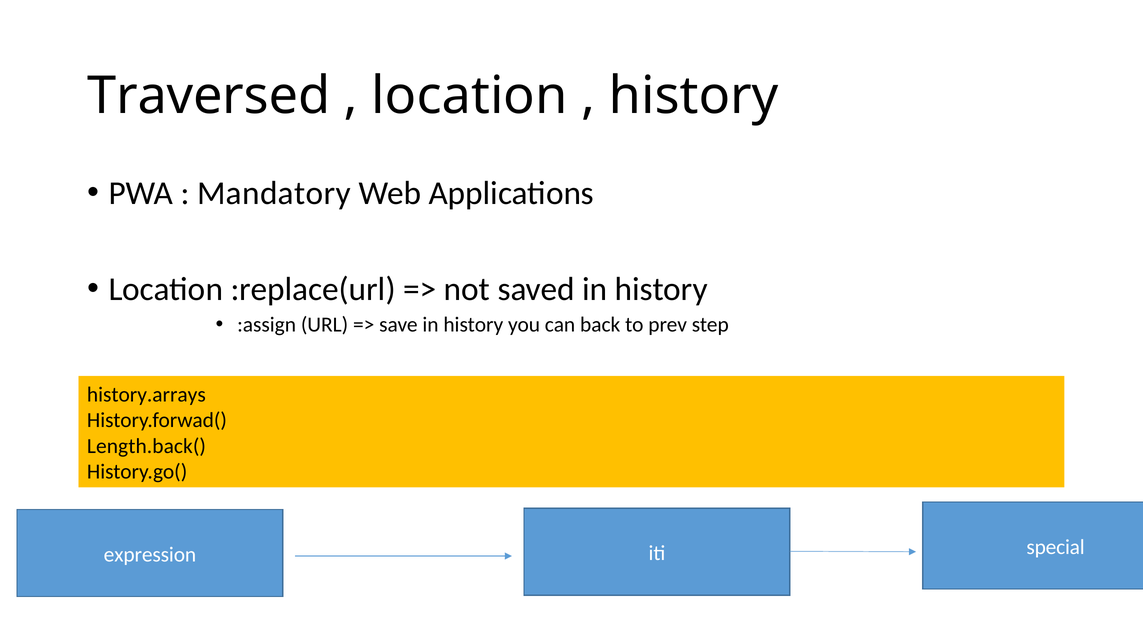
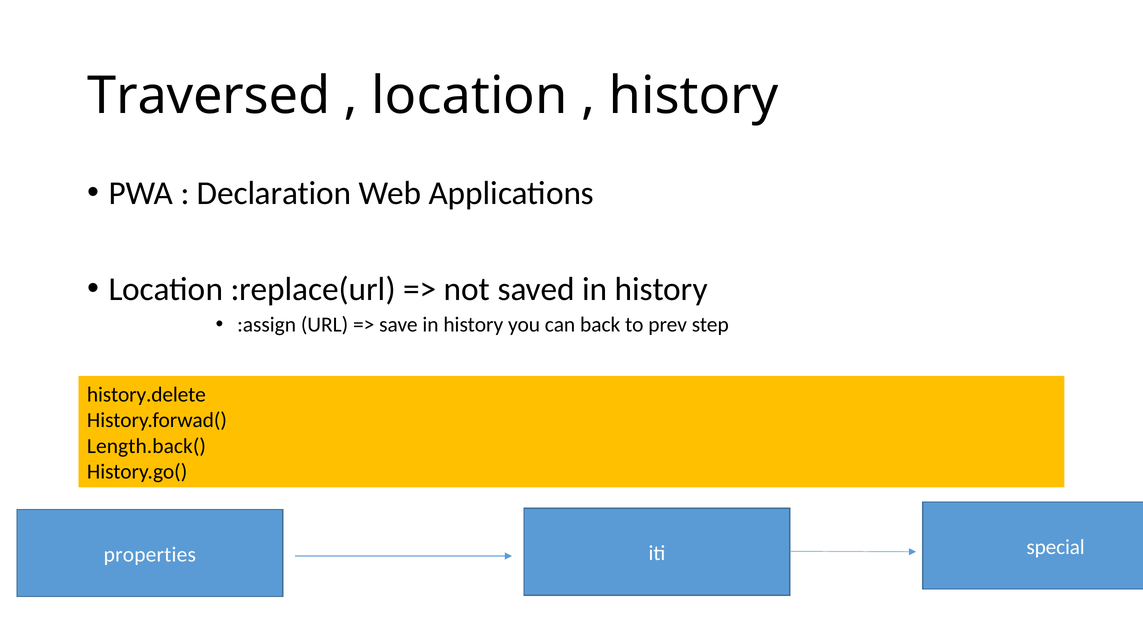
Mandatory: Mandatory -> Declaration
history.arrays: history.arrays -> history.delete
expression: expression -> properties
